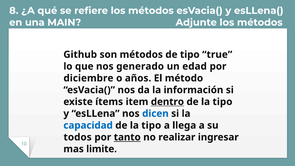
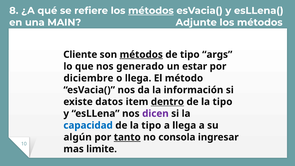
métodos at (151, 11) underline: none -> present
Github: Github -> Cliente
métodos at (141, 55) underline: none -> present
true: true -> args
edad: edad -> estar
o años: años -> llega
ítems: ítems -> datos
dicen colour: blue -> purple
todos: todos -> algún
realizar: realizar -> consola
